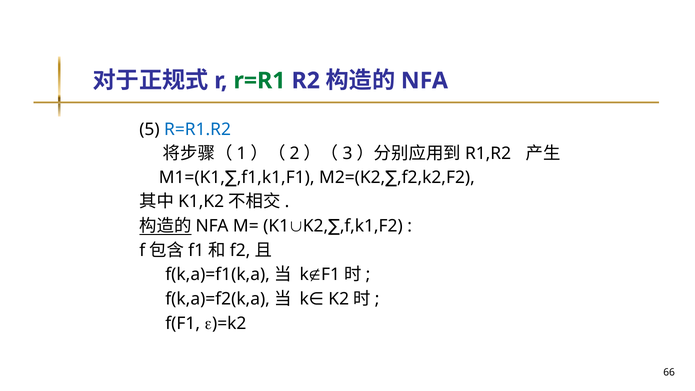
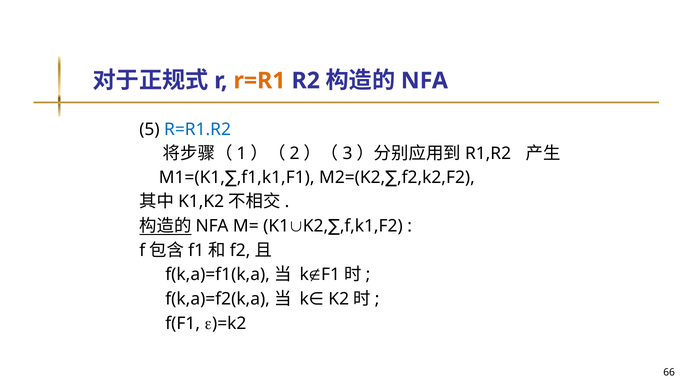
r=R1 colour: green -> orange
